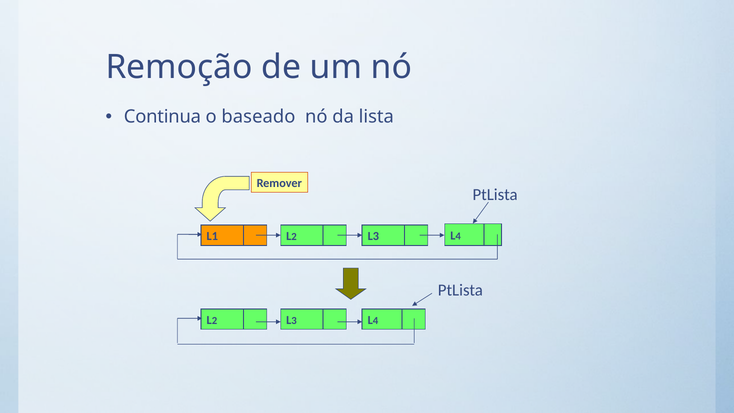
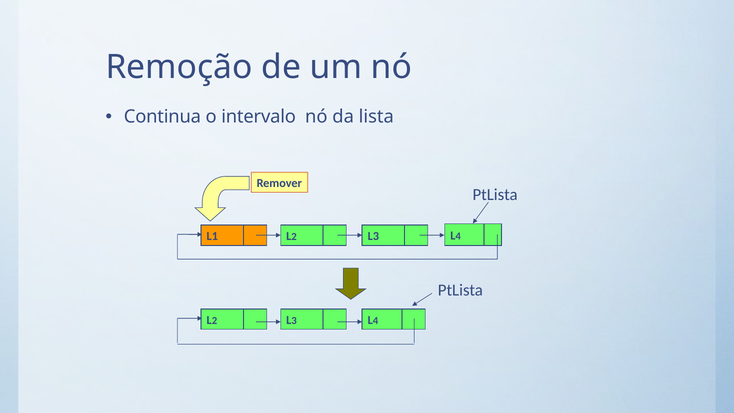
baseado: baseado -> intervalo
